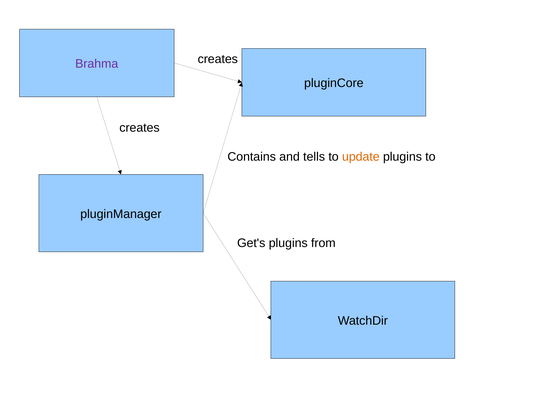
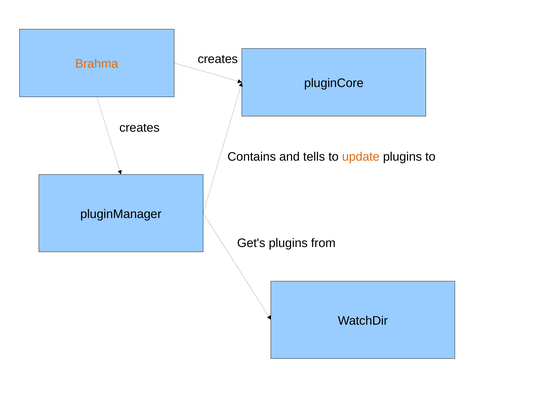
Brahma colour: purple -> orange
